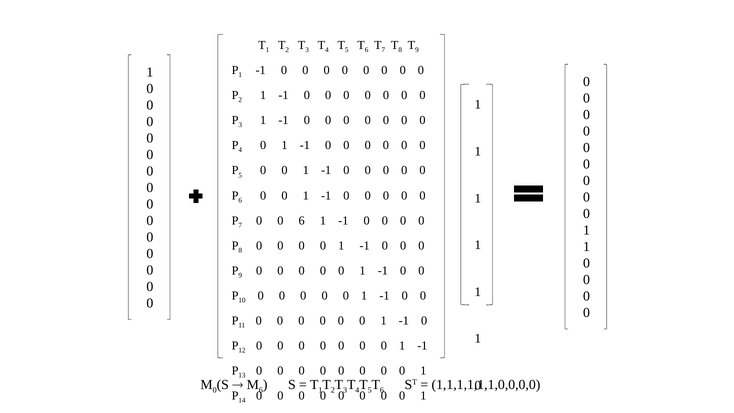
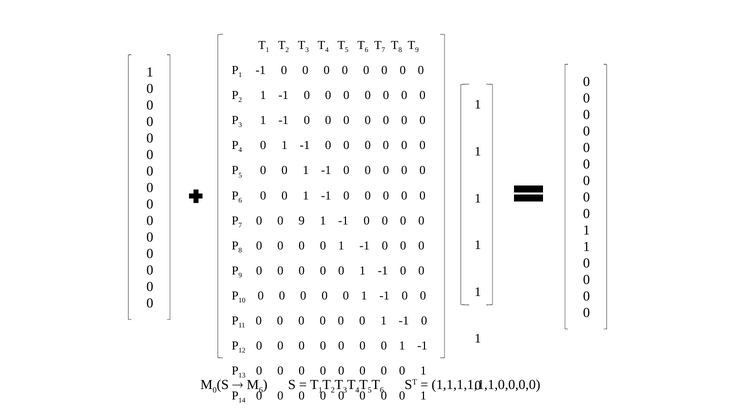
0 6: 6 -> 9
